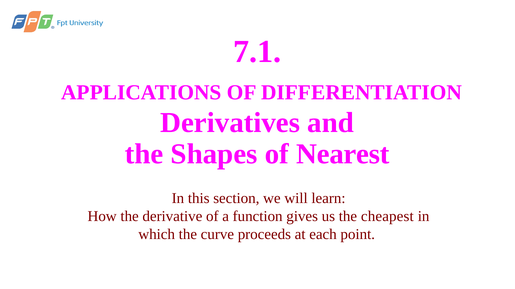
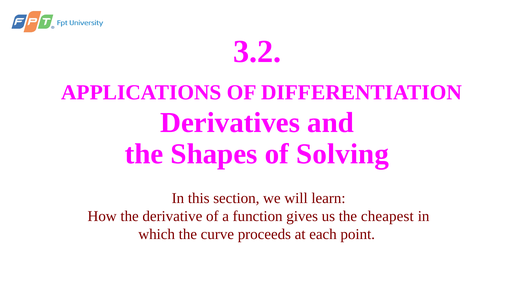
7.1: 7.1 -> 3.2
Nearest: Nearest -> Solving
